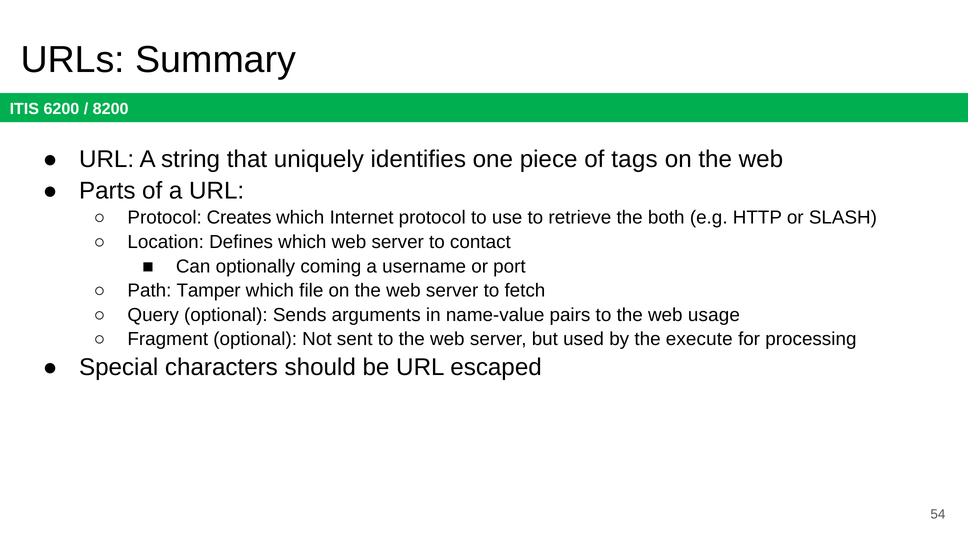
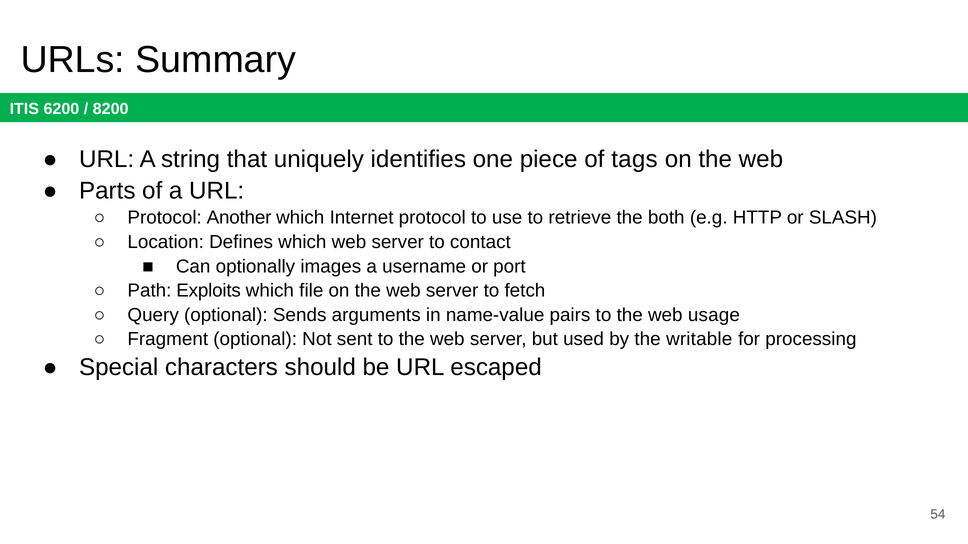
Creates: Creates -> Another
coming: coming -> images
Tamper: Tamper -> Exploits
execute: execute -> writable
